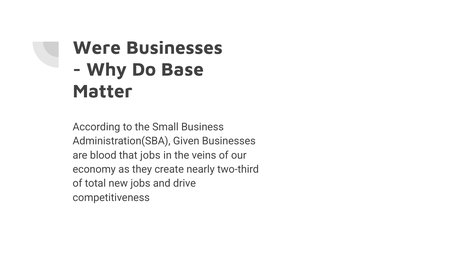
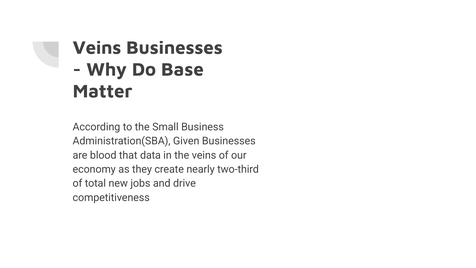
Were at (97, 48): Were -> Veins
that jobs: jobs -> data
